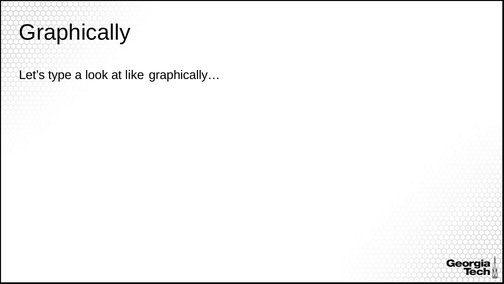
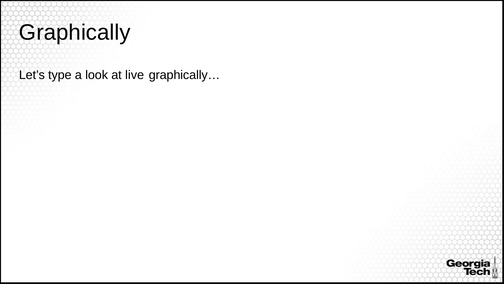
like: like -> live
